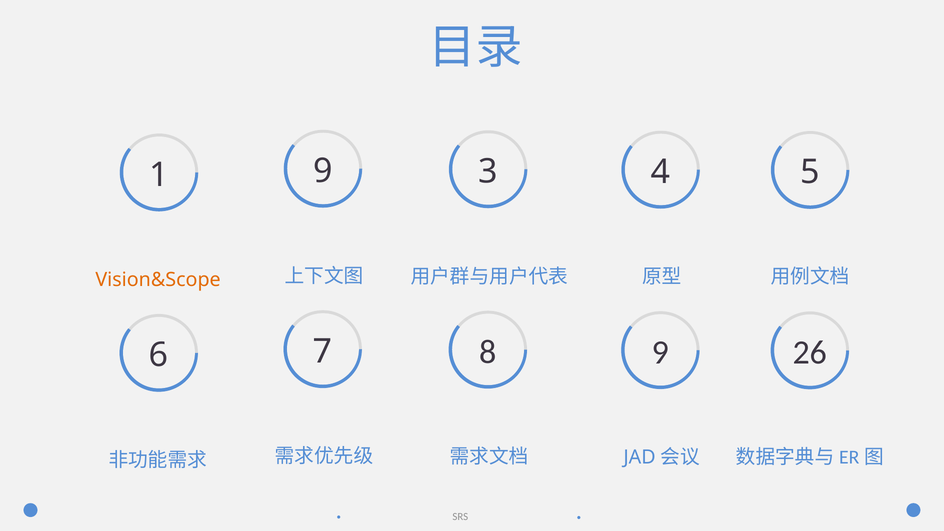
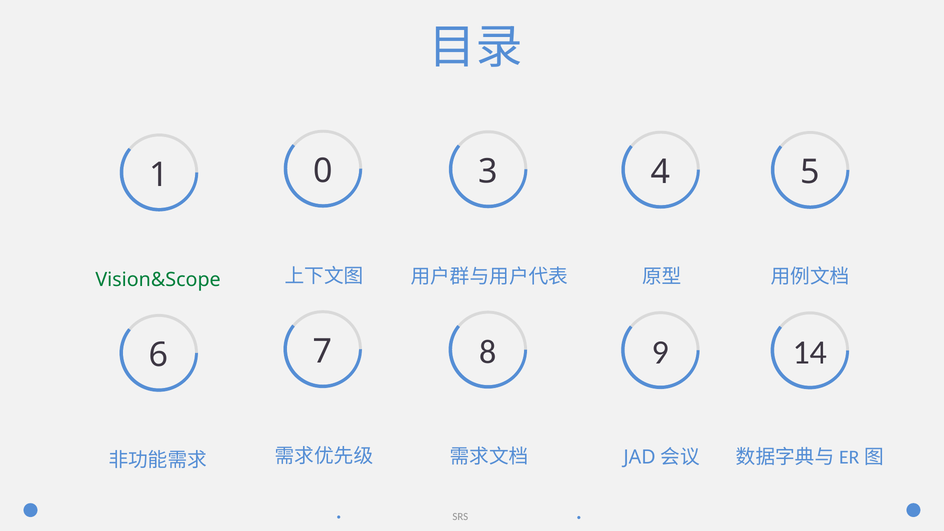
1 9: 9 -> 0
Vision&Scope colour: orange -> green
26: 26 -> 14
